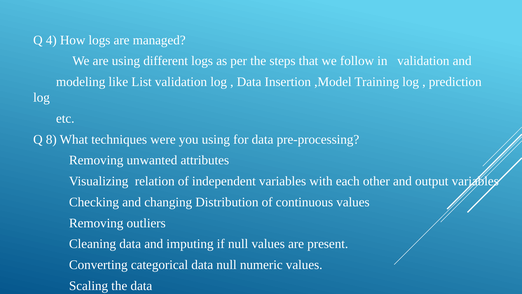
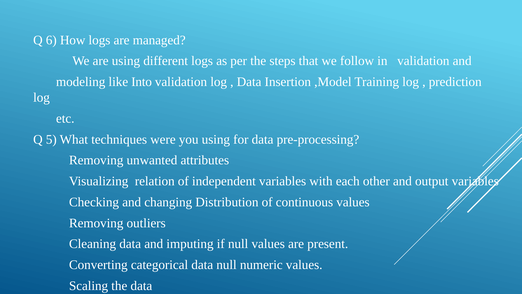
4: 4 -> 6
List: List -> Into
8: 8 -> 5
